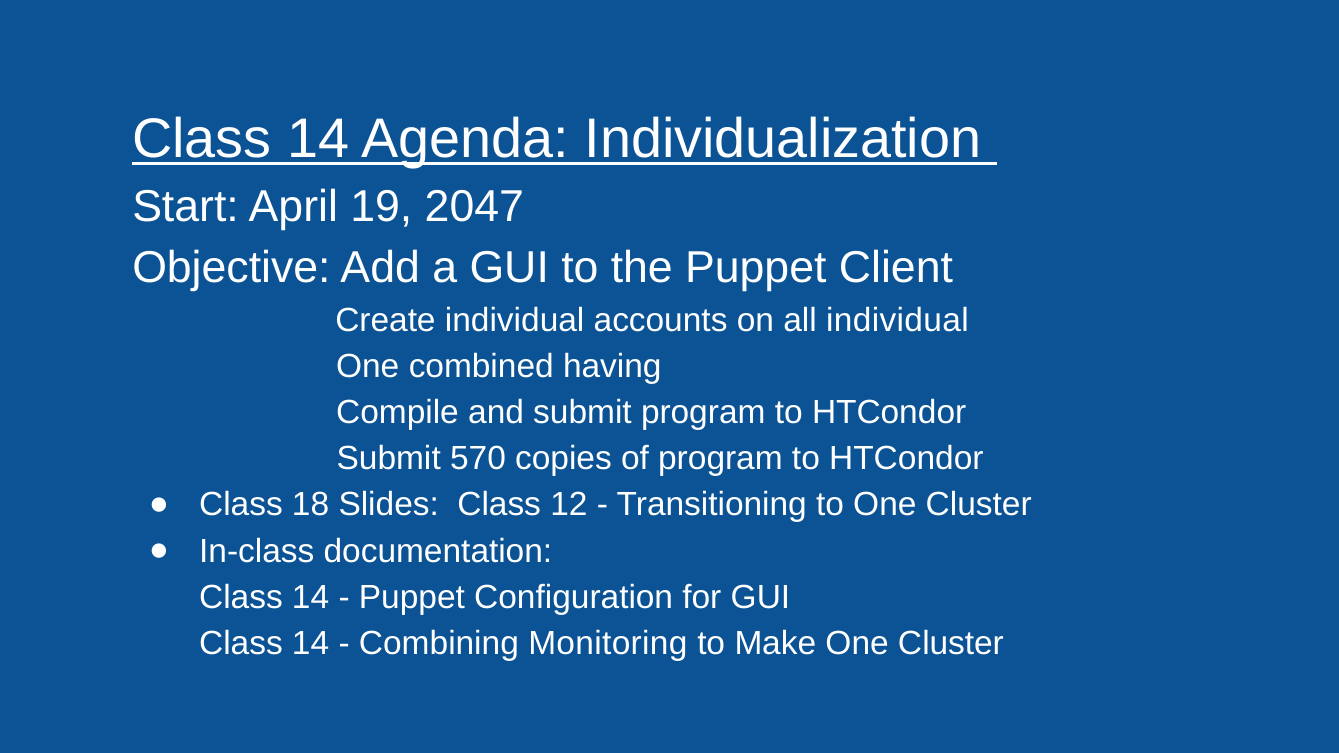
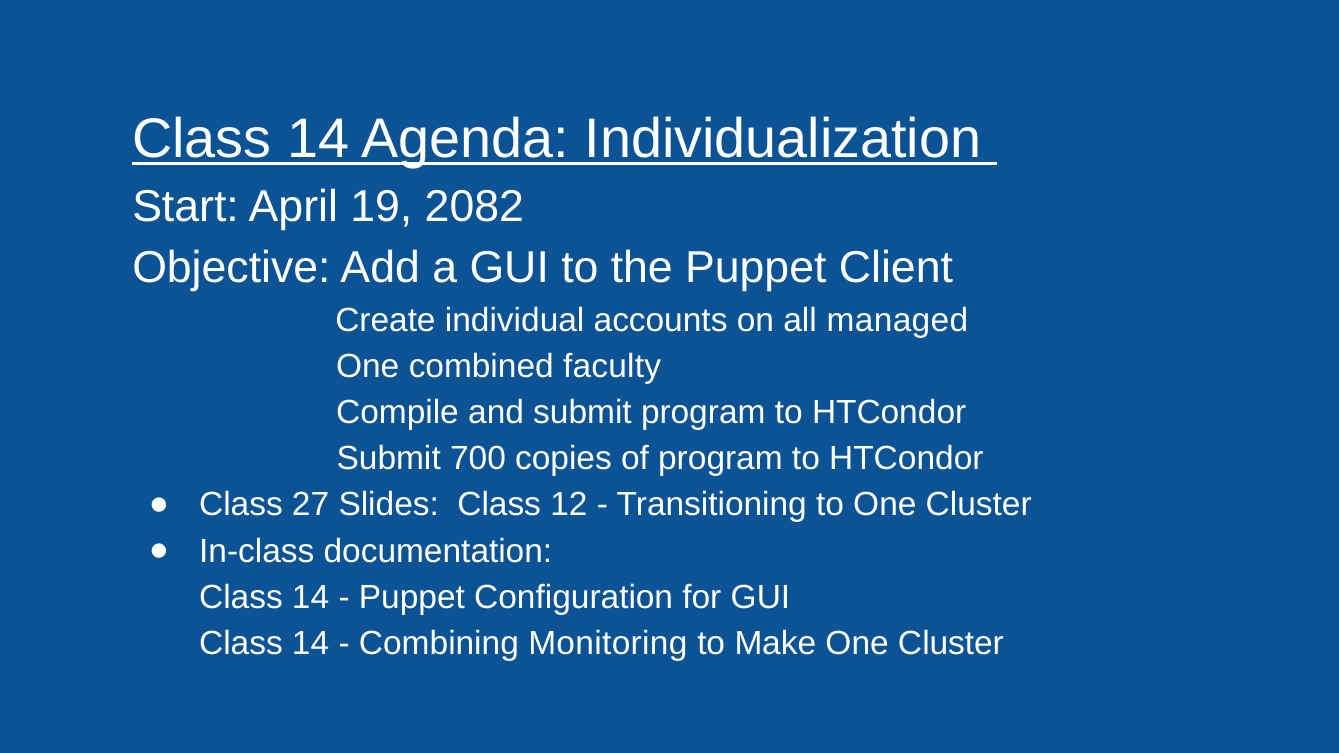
2047: 2047 -> 2082
all individual: individual -> managed
having: having -> faculty
570: 570 -> 700
18: 18 -> 27
